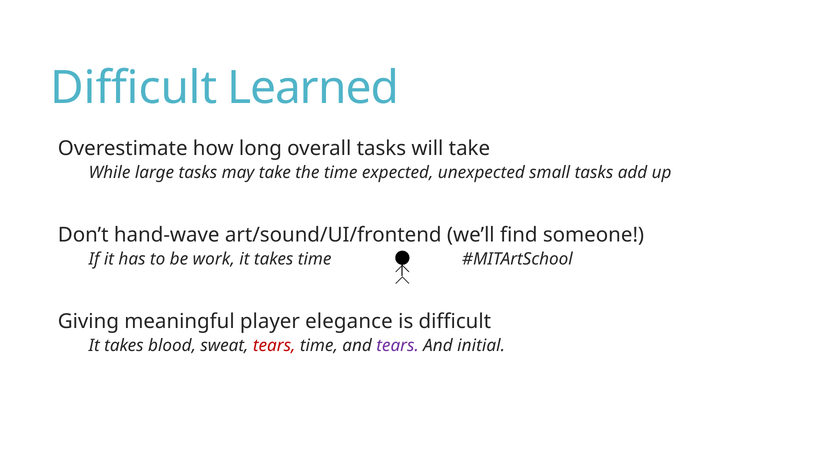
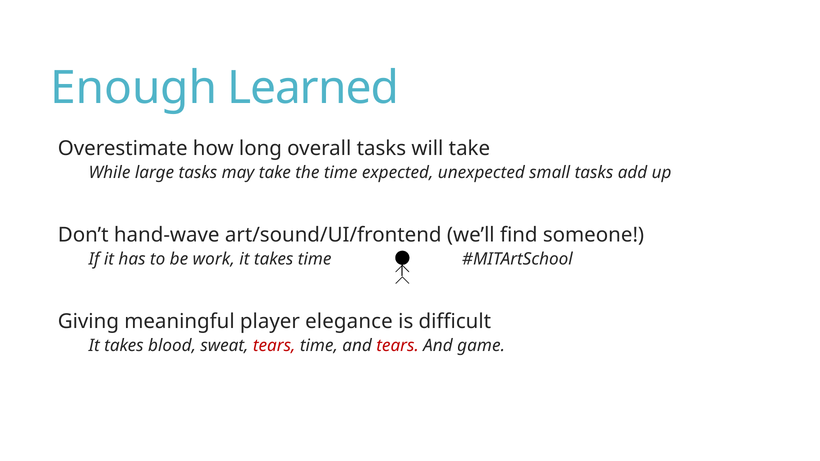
Difficult at (134, 88): Difficult -> Enough
tears at (398, 346) colour: purple -> red
initial: initial -> game
